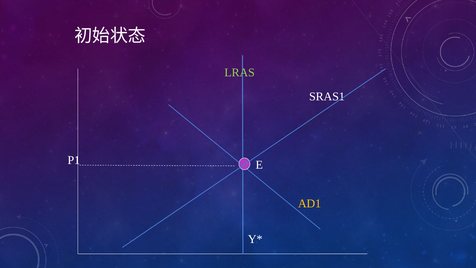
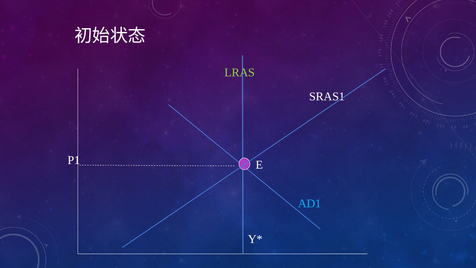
AD1 colour: yellow -> light blue
